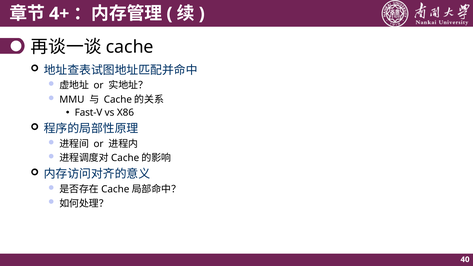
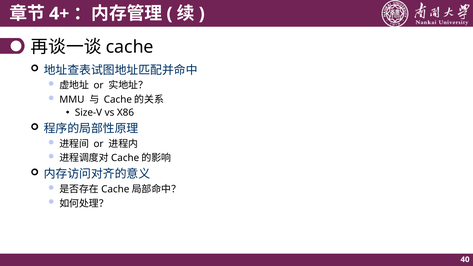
Fast-V: Fast-V -> Size-V
